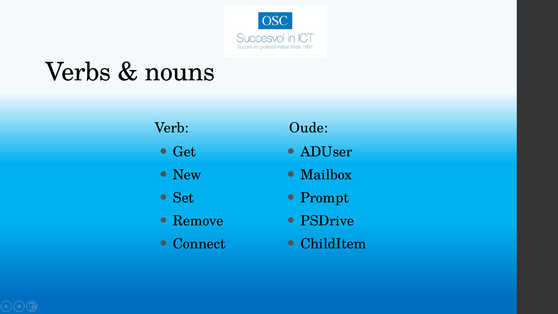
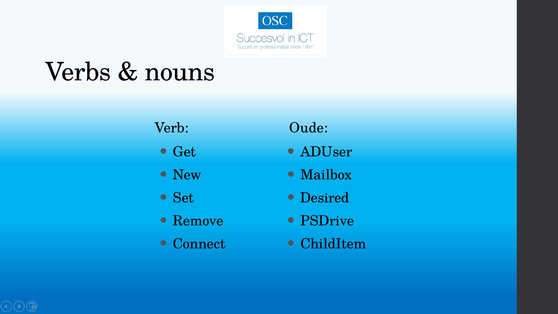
Prompt: Prompt -> Desired
